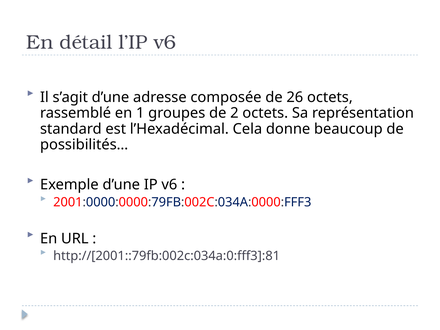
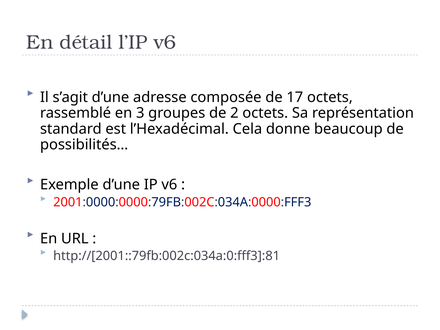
26: 26 -> 17
1: 1 -> 3
